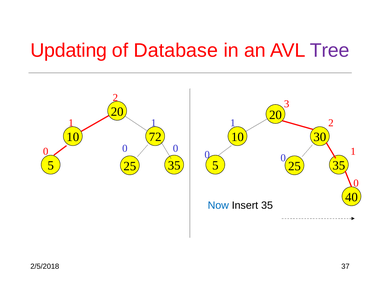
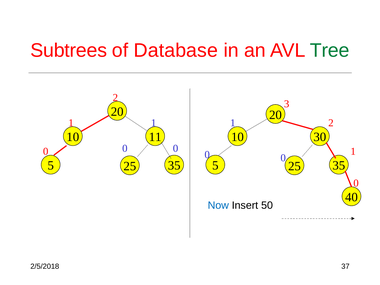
Updating: Updating -> Subtrees
Tree colour: purple -> green
72: 72 -> 11
Insert 35: 35 -> 50
